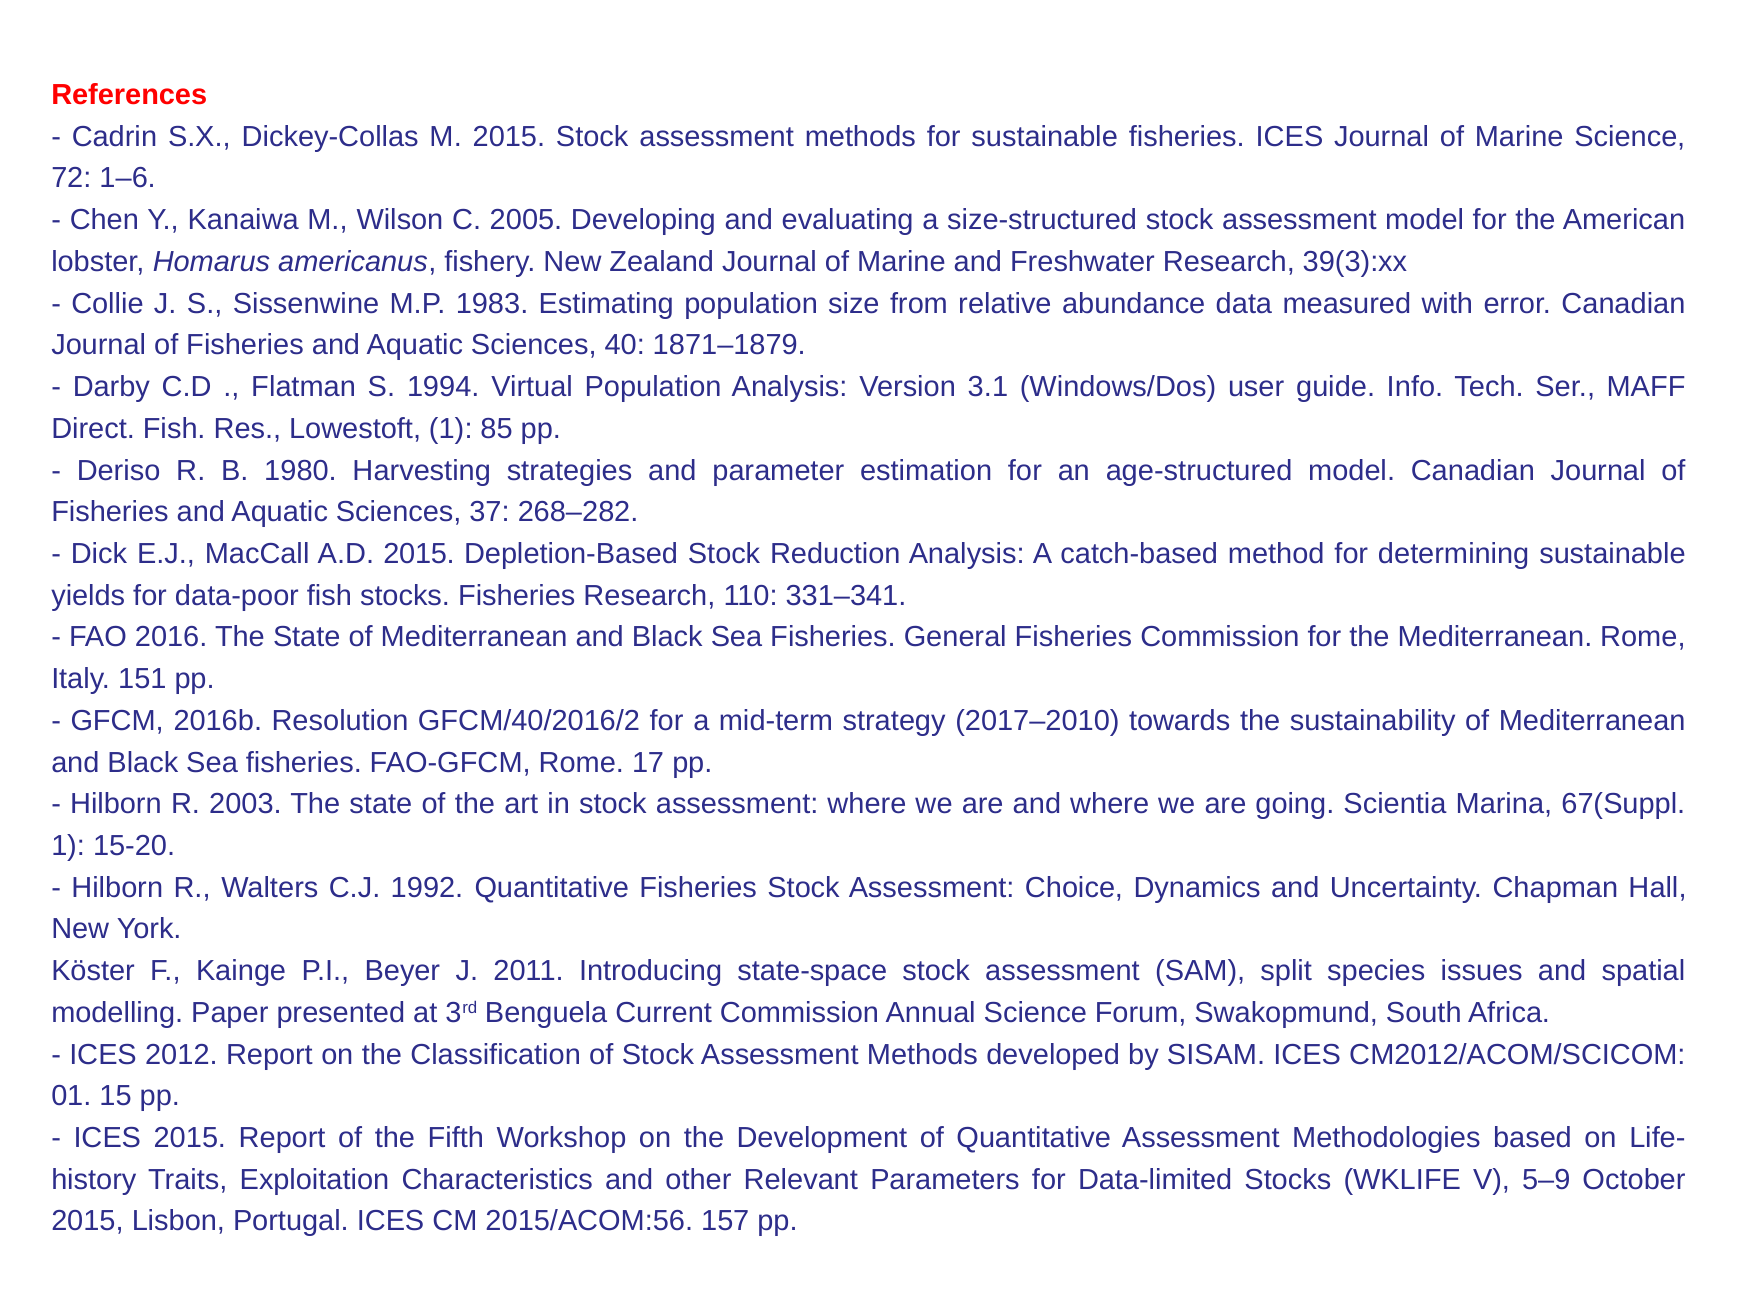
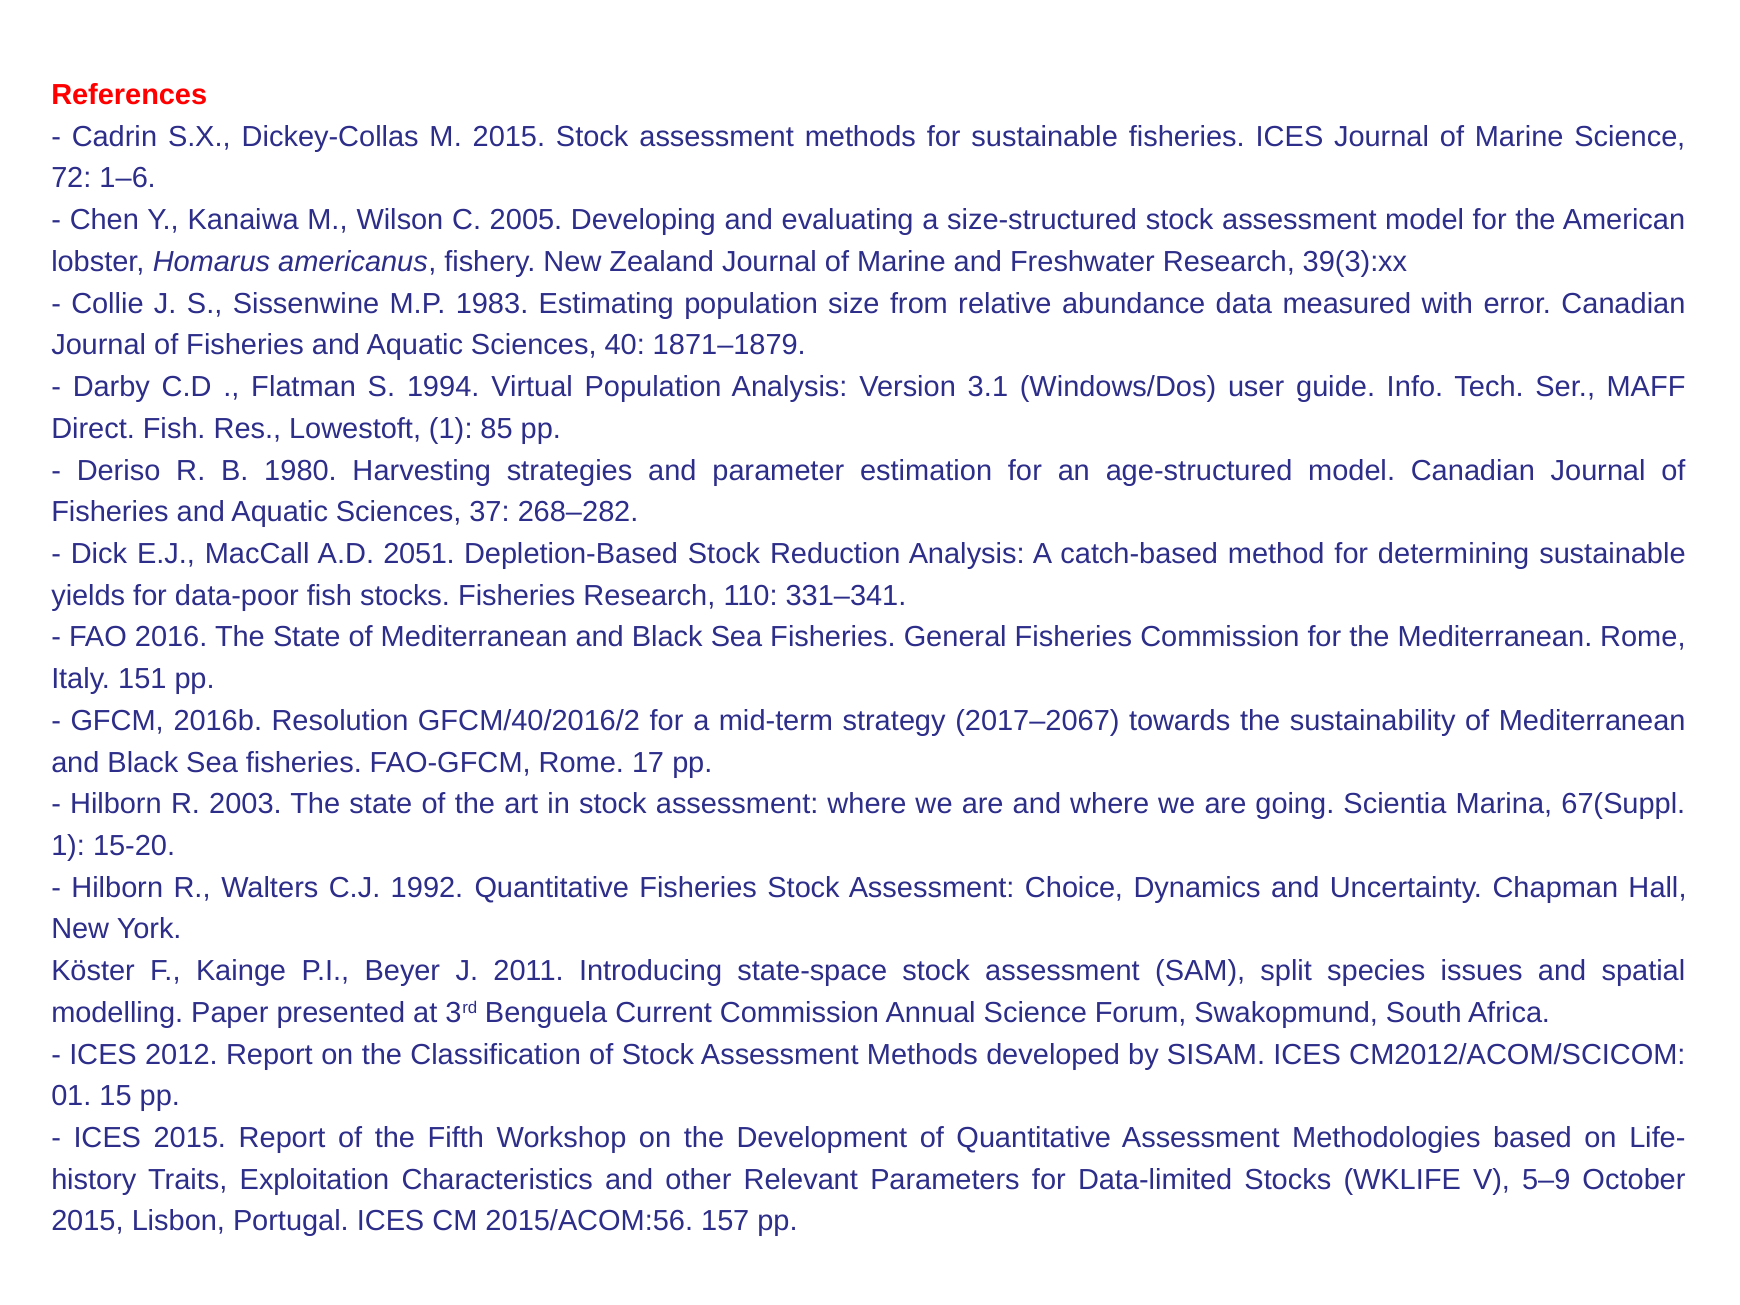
A.D 2015: 2015 -> 2051
2017–2010: 2017–2010 -> 2017–2067
